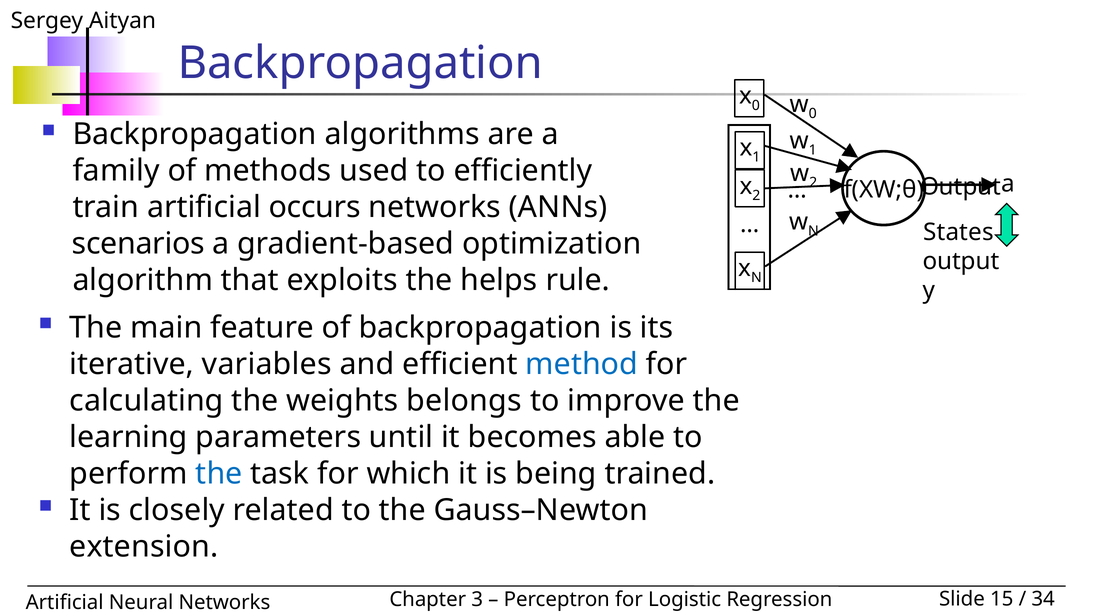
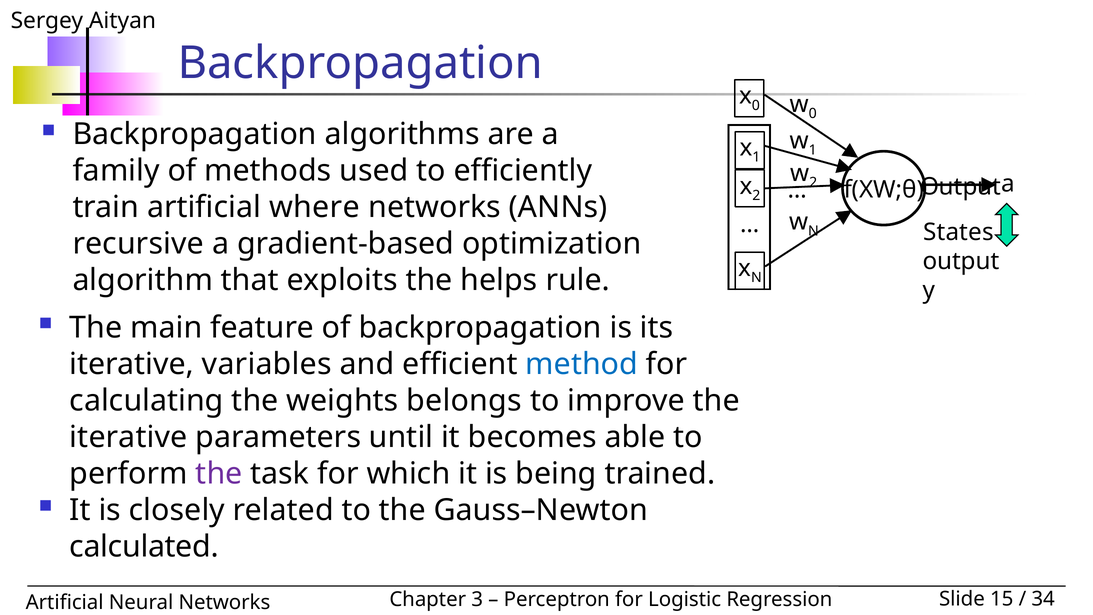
occurs: occurs -> where
scenarios: scenarios -> recursive
learning at (128, 437): learning -> iterative
the at (219, 473) colour: blue -> purple
extension: extension -> calculated
